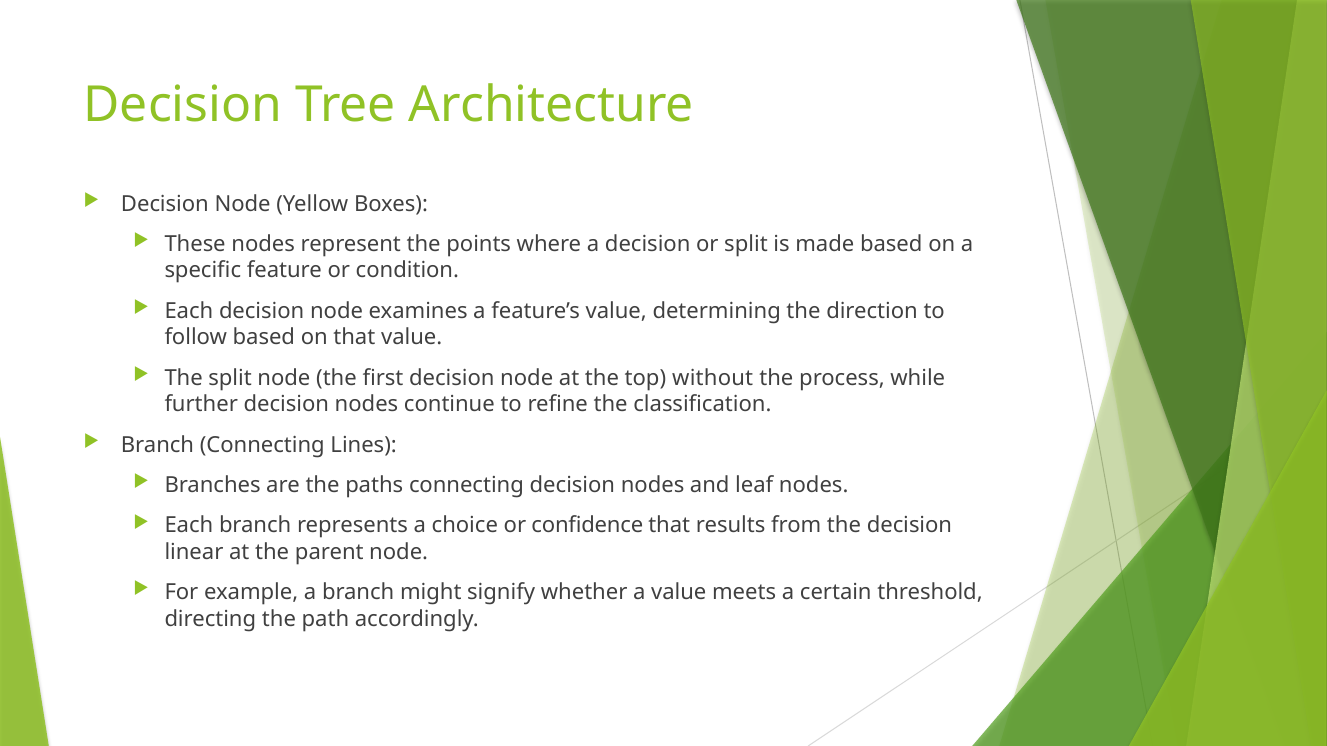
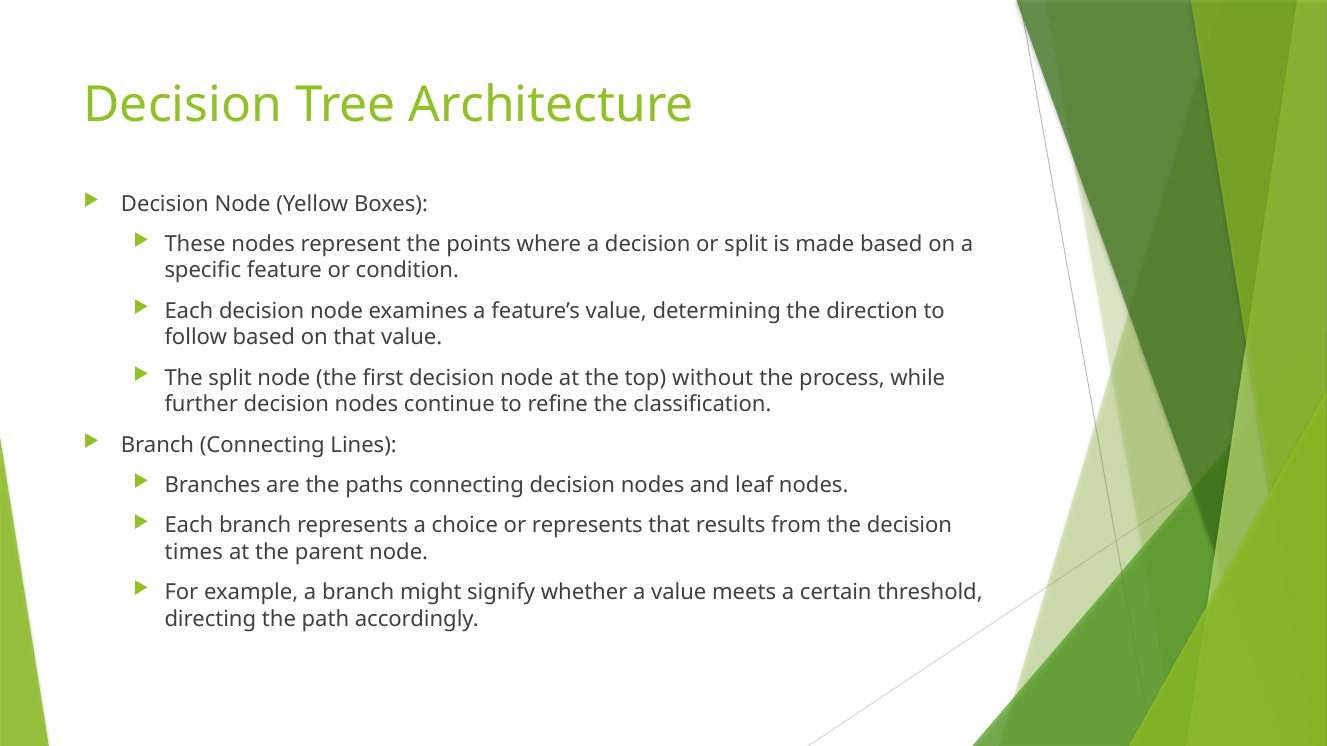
or confidence: confidence -> represents
linear: linear -> times
